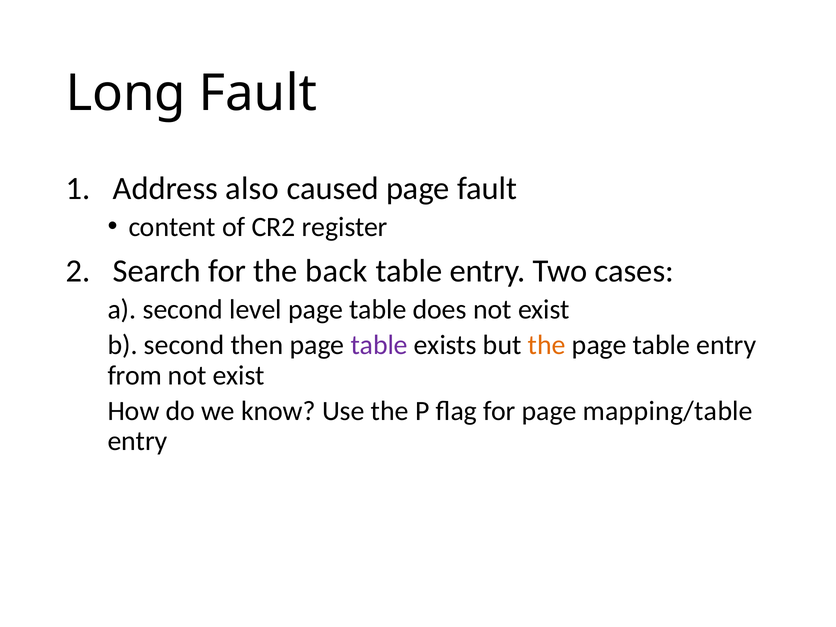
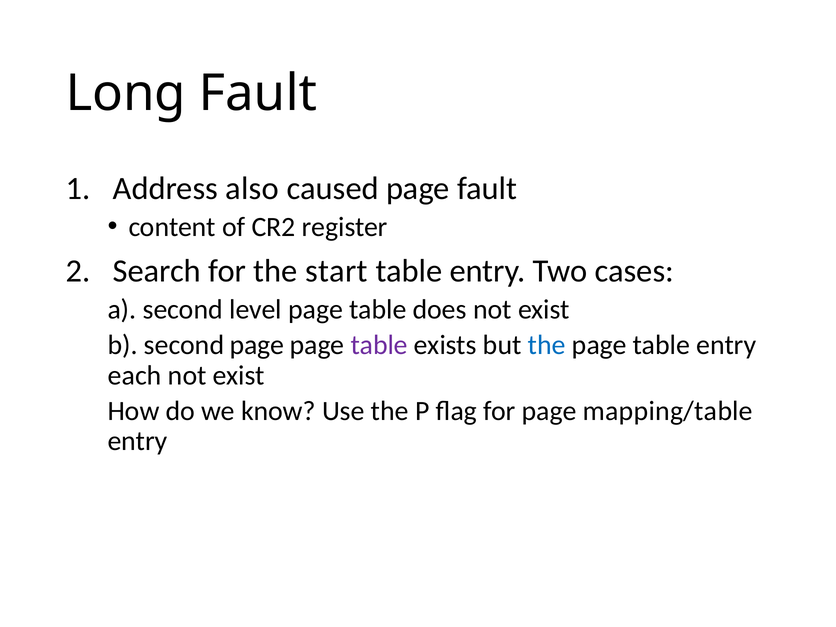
back: back -> start
second then: then -> page
the at (547, 345) colour: orange -> blue
from: from -> each
